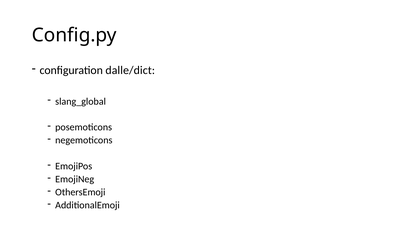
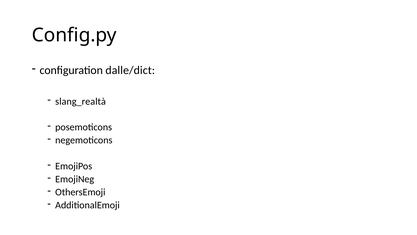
slang_global: slang_global -> slang_realtà
